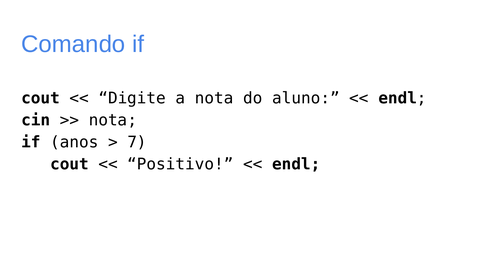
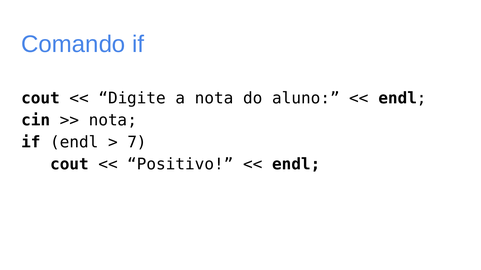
if anos: anos -> endl
